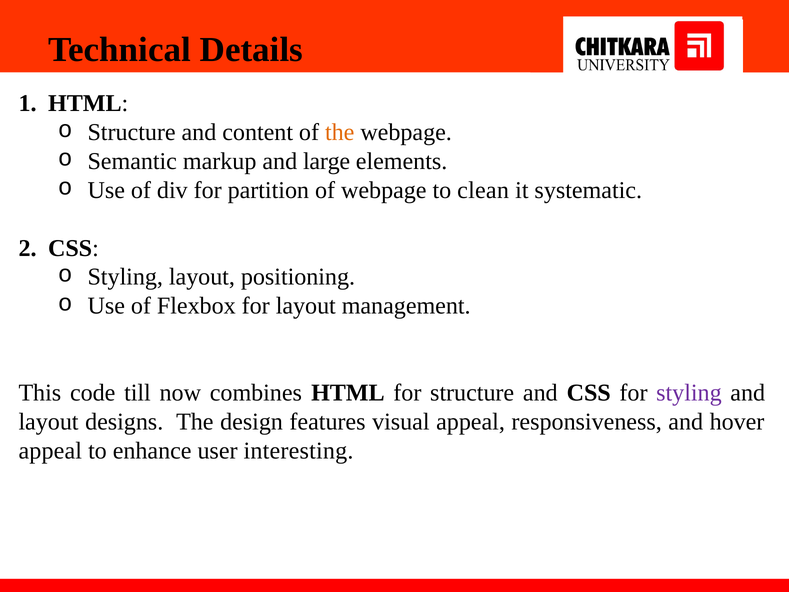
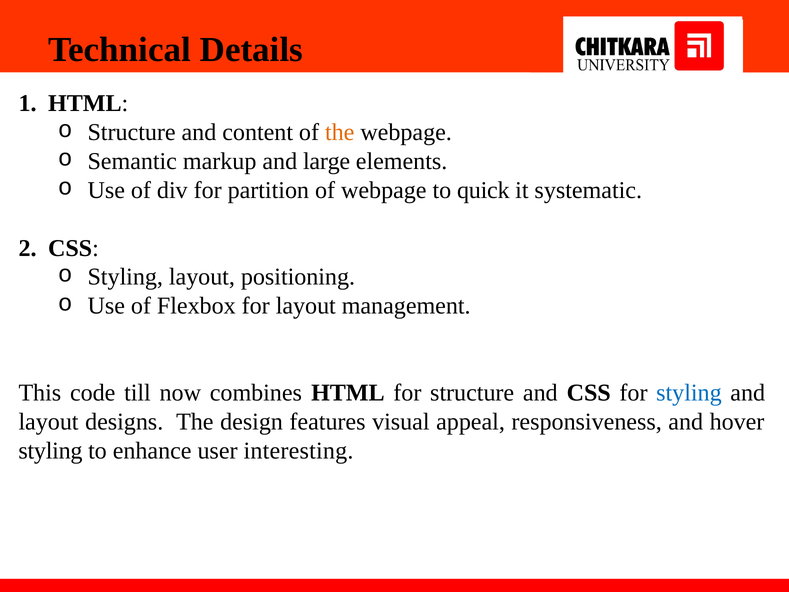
clean: clean -> quick
styling at (689, 393) colour: purple -> blue
appeal at (50, 450): appeal -> styling
